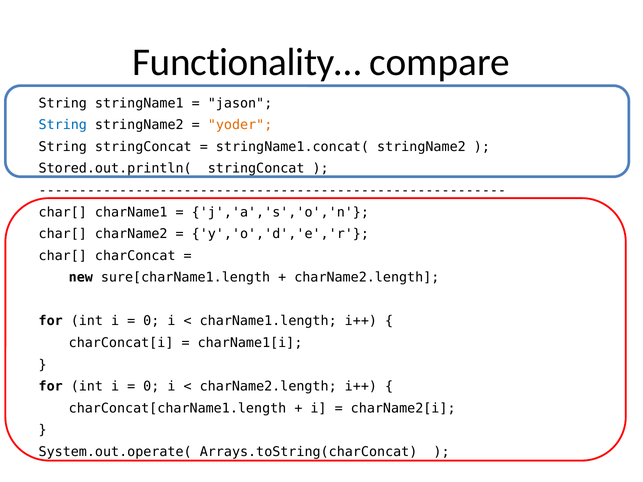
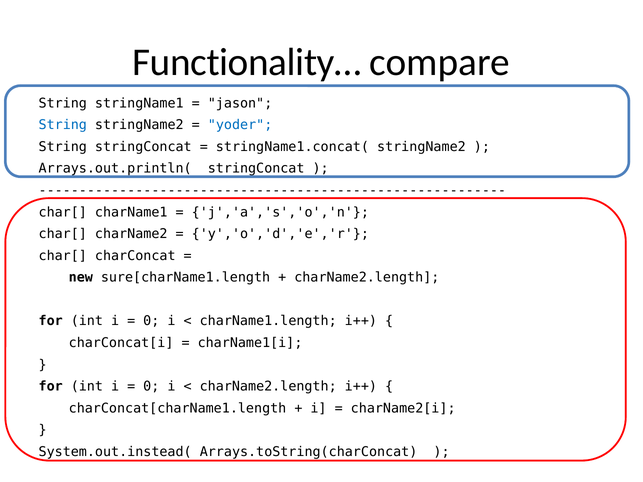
yoder colour: orange -> blue
Stored.out.println(: Stored.out.println( -> Arrays.out.println(
System.out.operate(: System.out.operate( -> System.out.instead(
